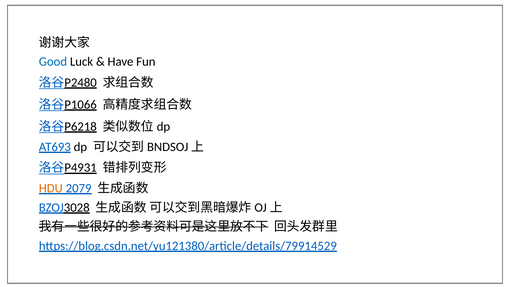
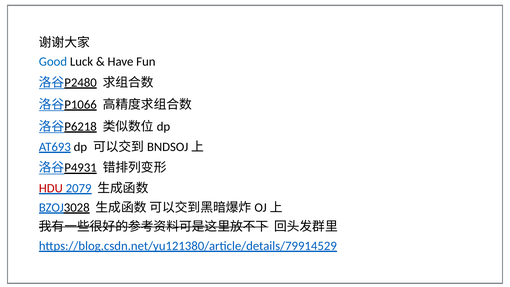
HDU colour: orange -> red
